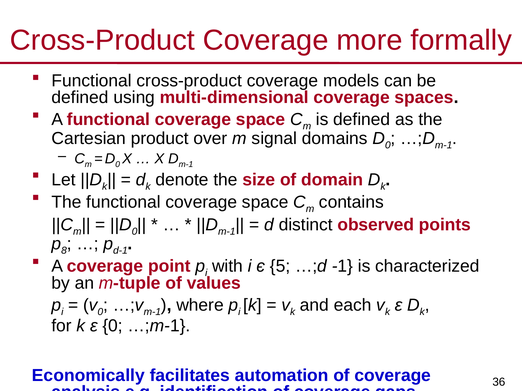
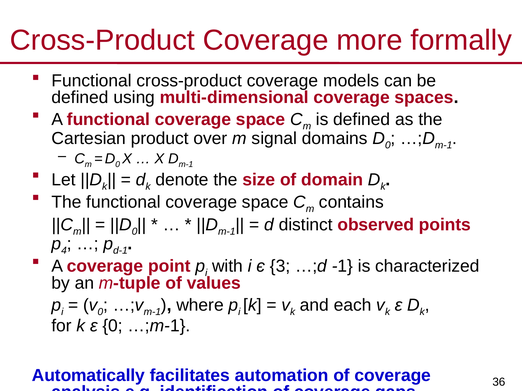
8: 8 -> 4
5: 5 -> 3
Economically: Economically -> Automatically
